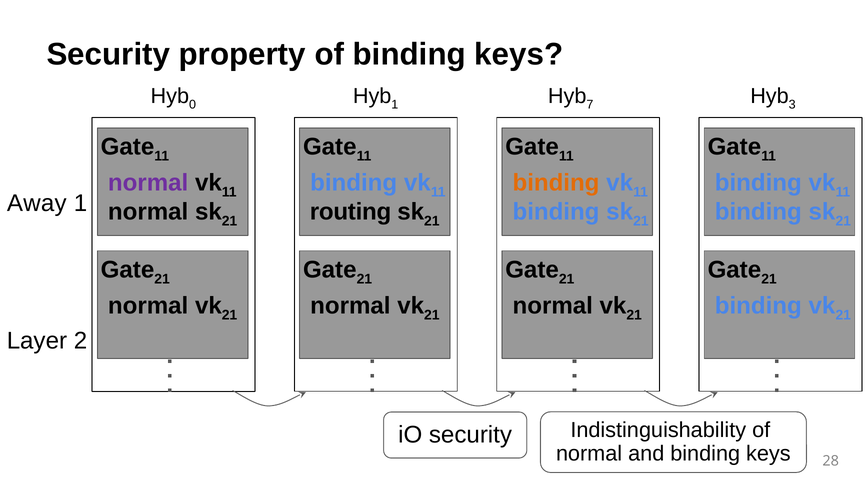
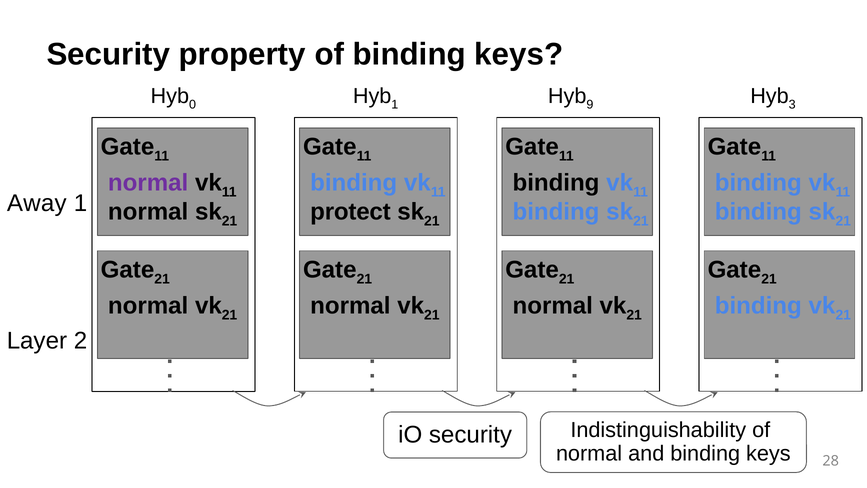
7: 7 -> 9
binding at (556, 183) colour: orange -> black
routing: routing -> protect
